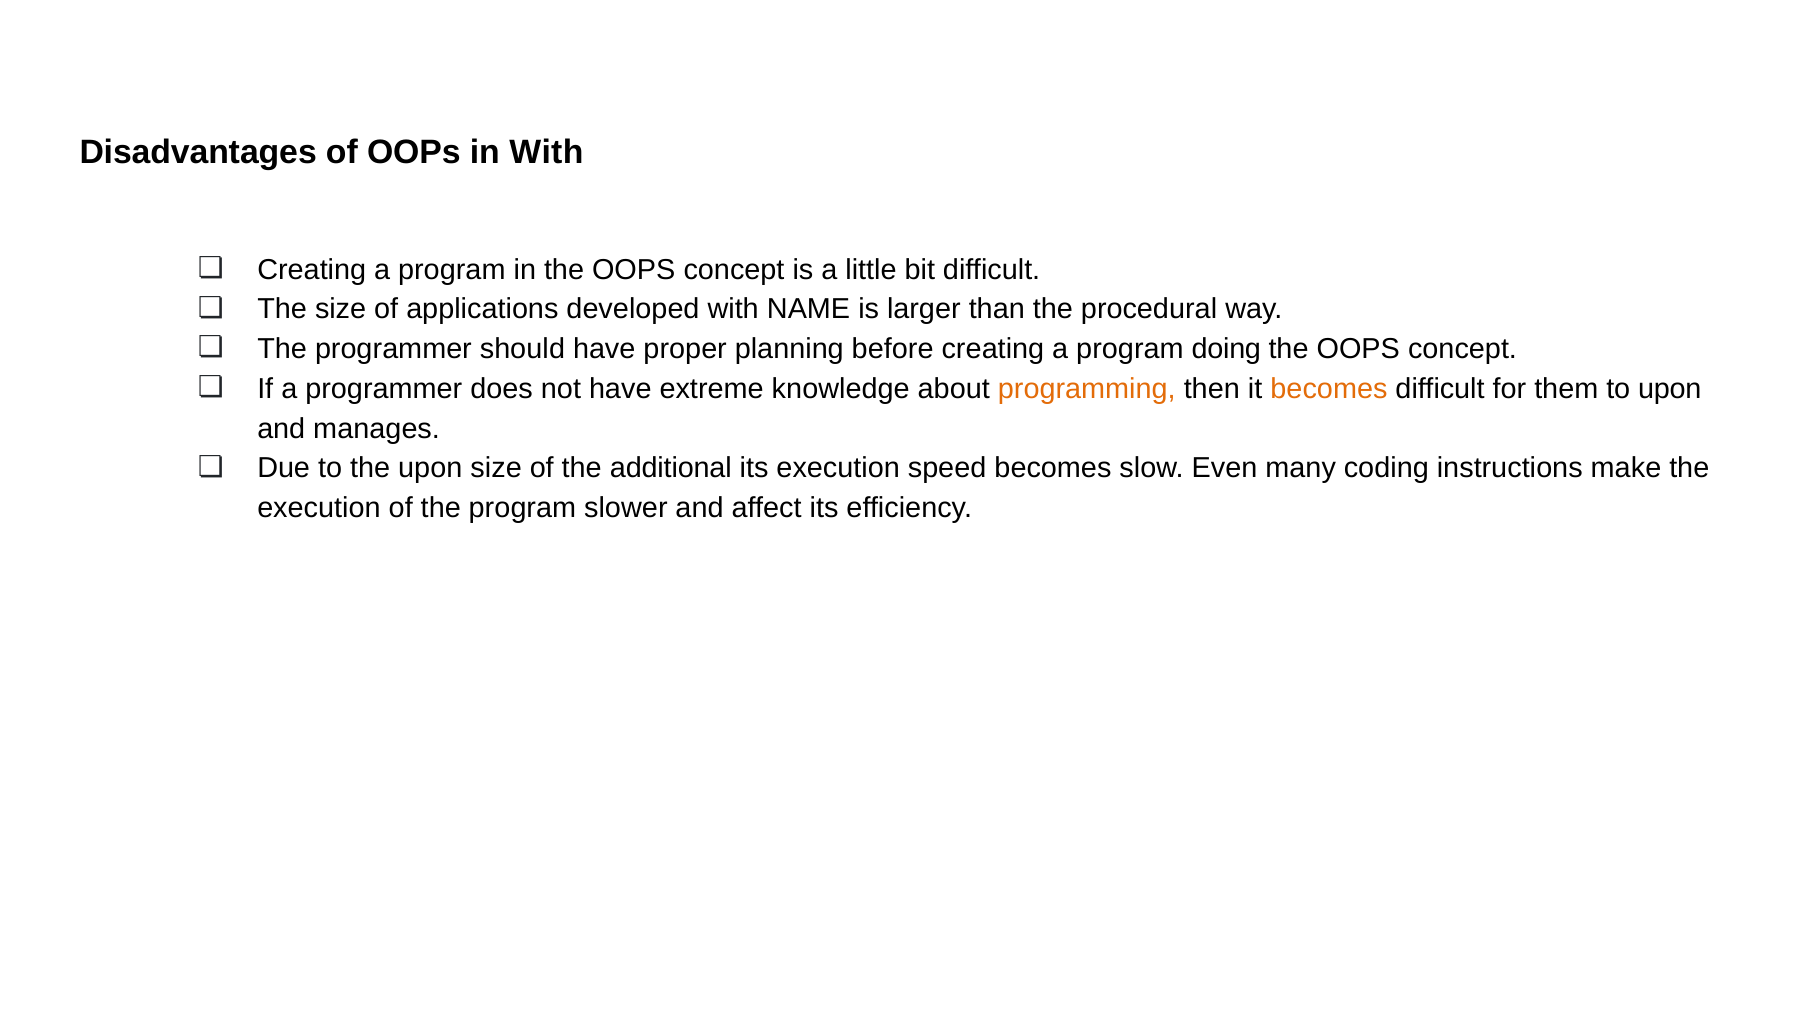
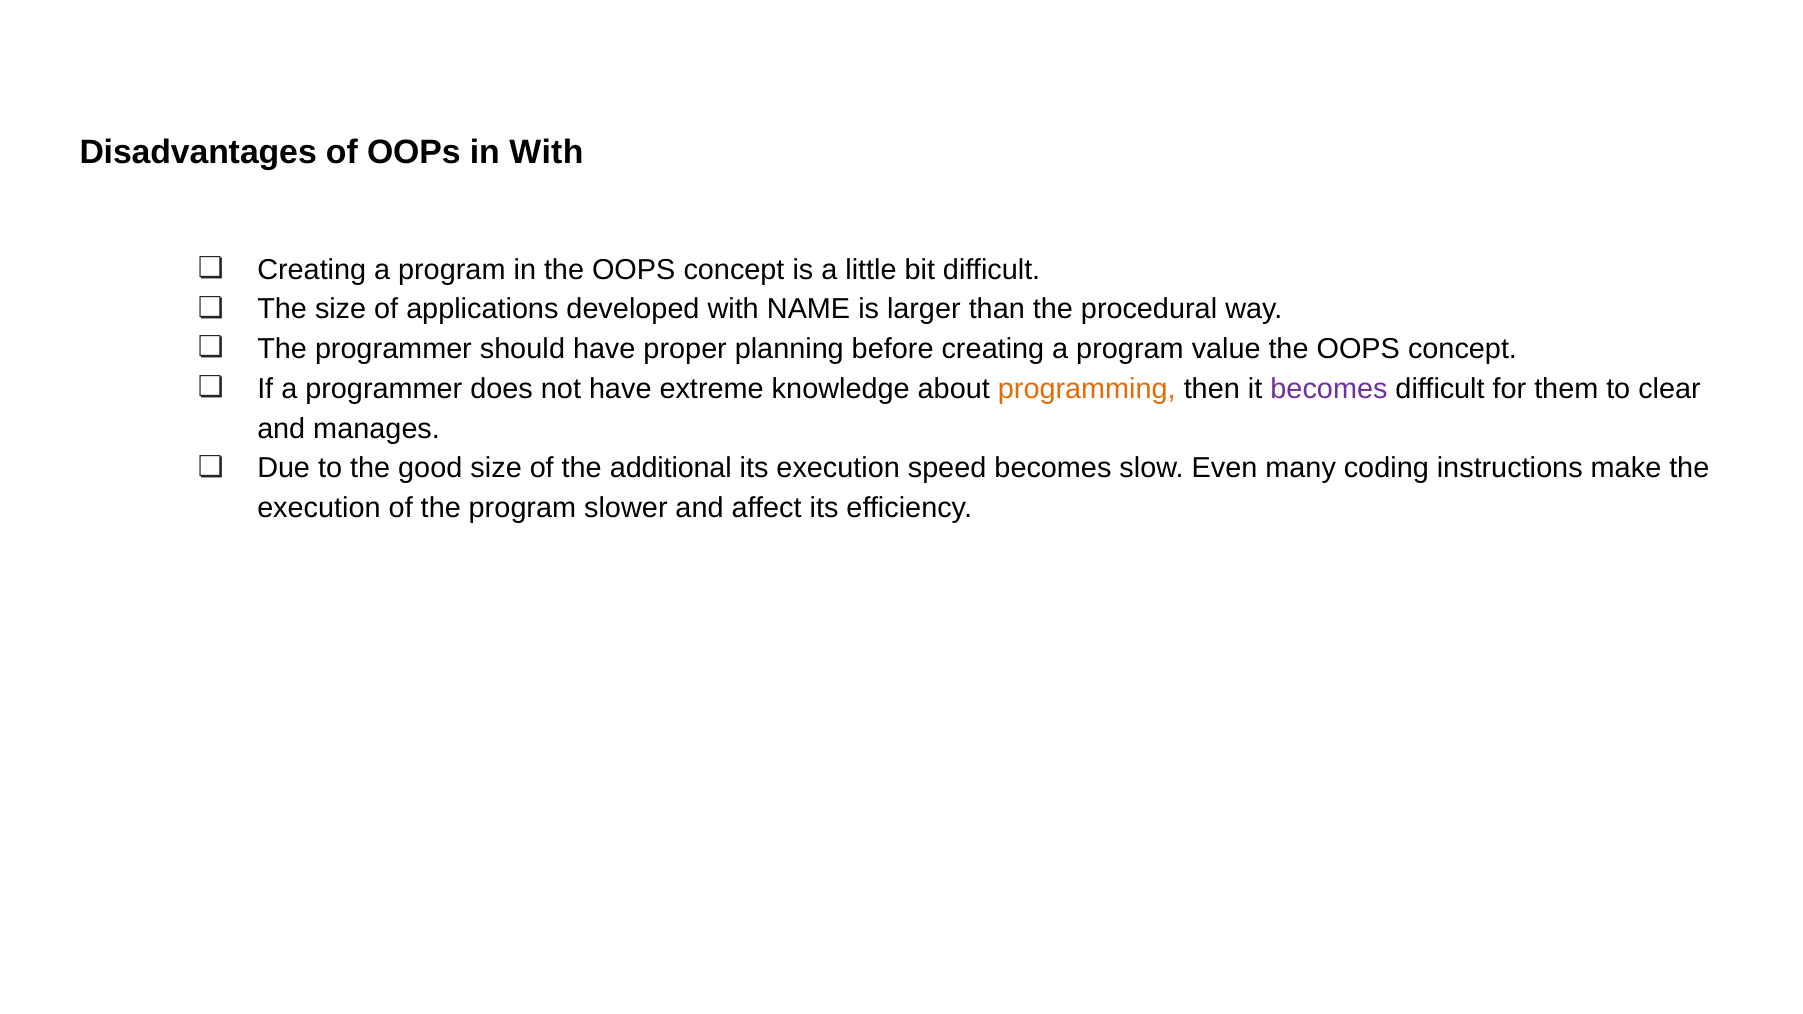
doing: doing -> value
becomes at (1329, 389) colour: orange -> purple
to upon: upon -> clear
the upon: upon -> good
